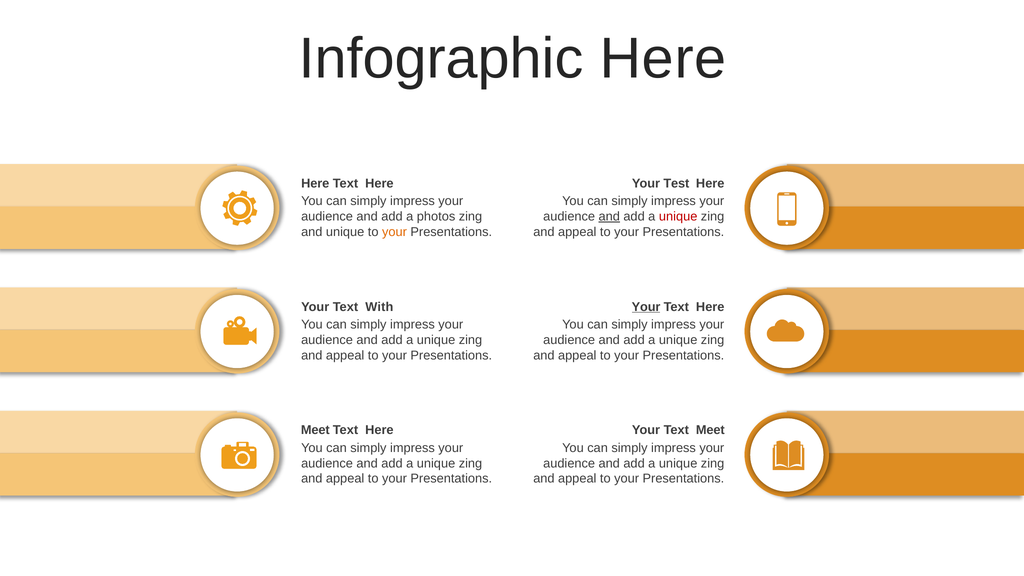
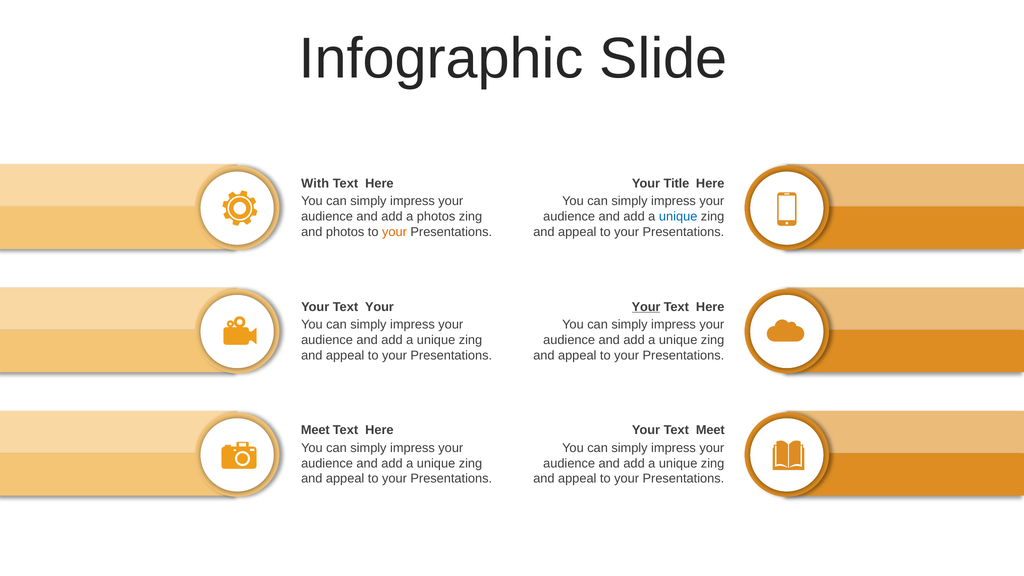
Infographic Here: Here -> Slide
Here at (315, 183): Here -> With
Test: Test -> Title
and at (609, 217) underline: present -> none
unique at (678, 217) colour: red -> blue
and unique: unique -> photos
Text With: With -> Your
